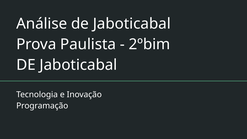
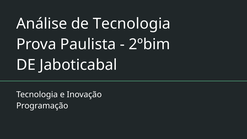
Análise de Jaboticabal: Jaboticabal -> Tecnologia
